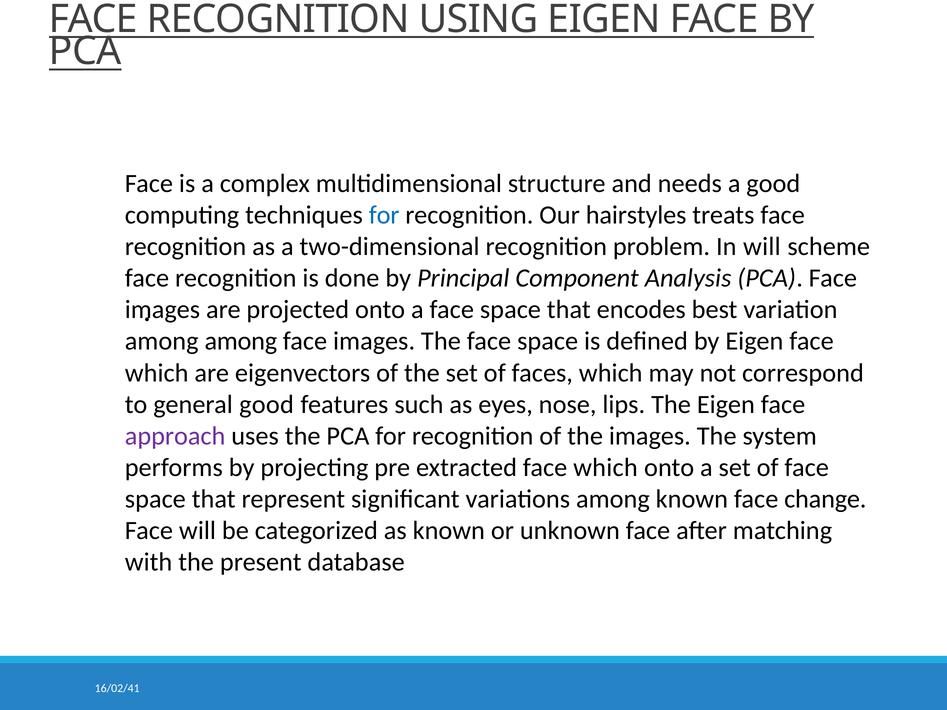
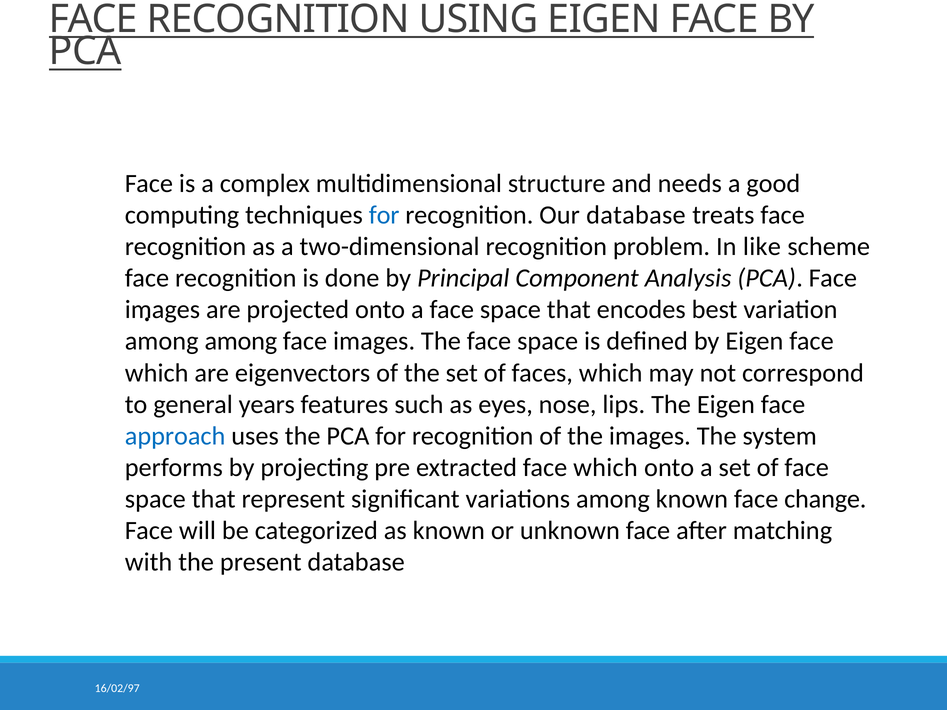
Our hairstyles: hairstyles -> database
In will: will -> like
general good: good -> years
approach colour: purple -> blue
16/02/41: 16/02/41 -> 16/02/97
